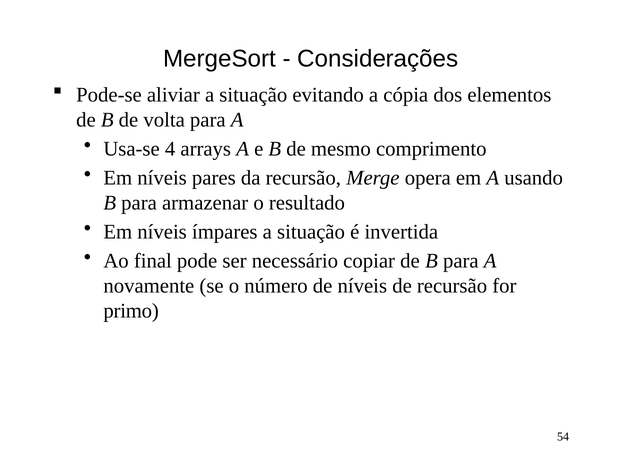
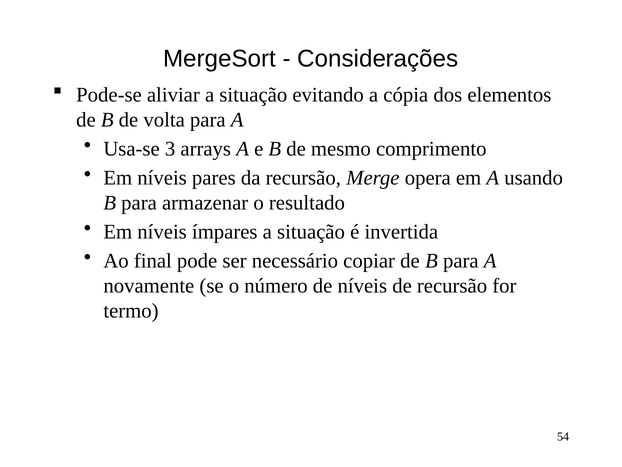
4: 4 -> 3
primo: primo -> termo
